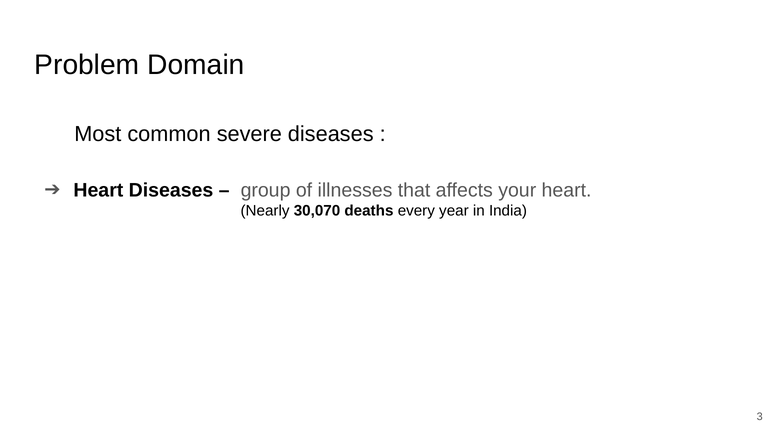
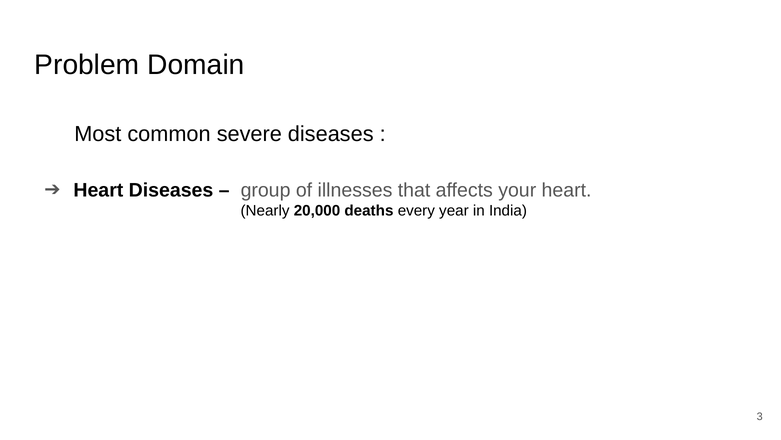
30,070: 30,070 -> 20,000
